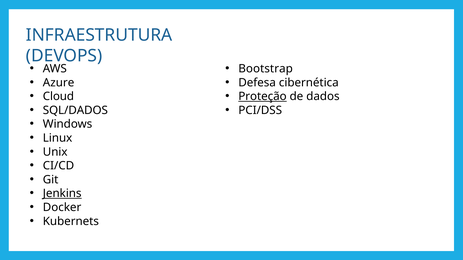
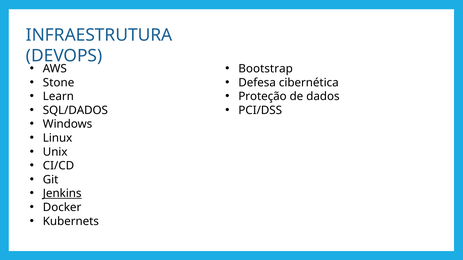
Azure: Azure -> Stone
Cloud: Cloud -> Learn
Proteção underline: present -> none
